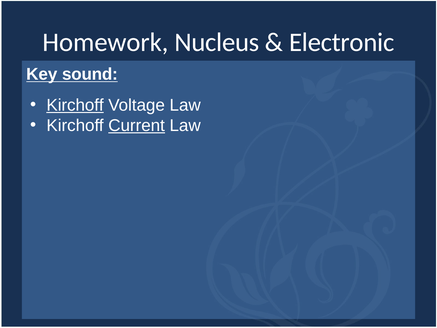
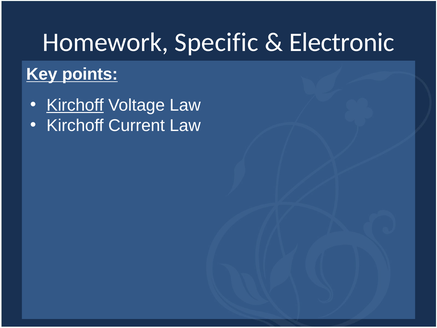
Nucleus: Nucleus -> Specific
sound: sound -> points
Current underline: present -> none
